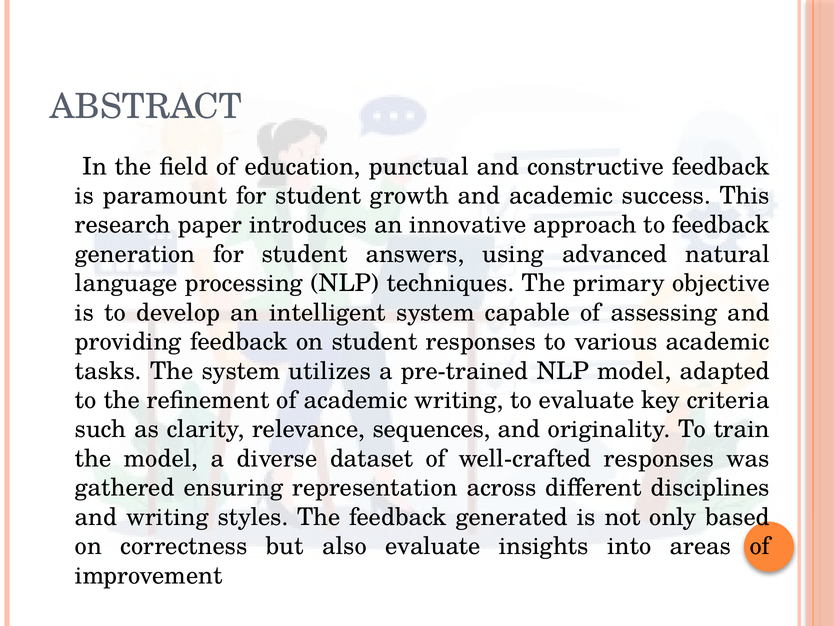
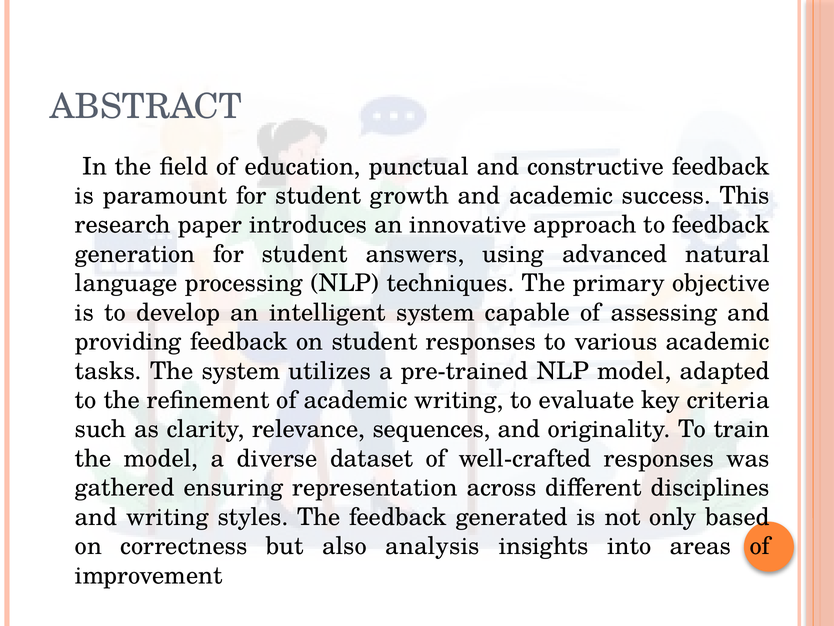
also evaluate: evaluate -> analysis
